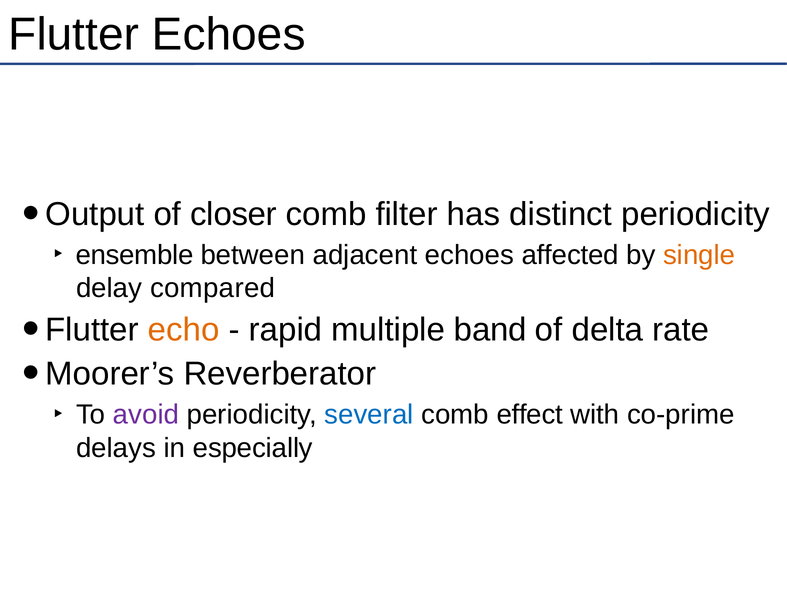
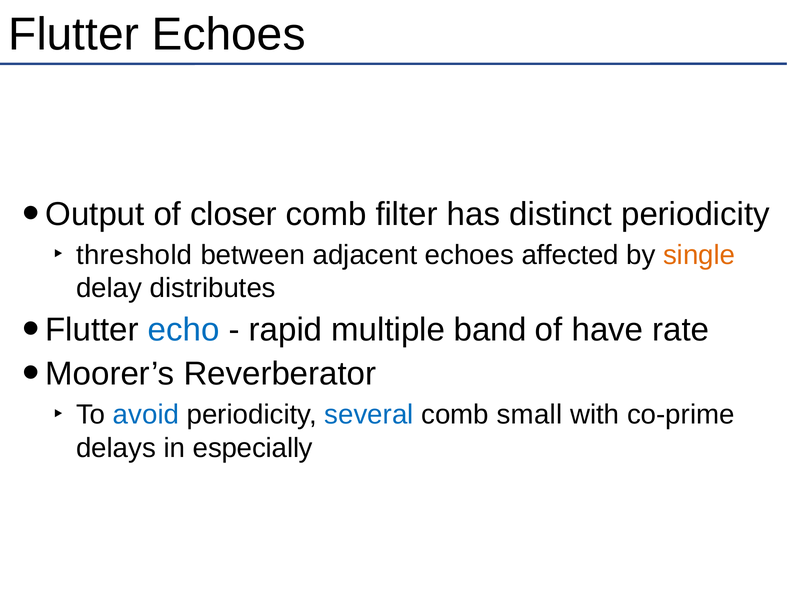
ensemble: ensemble -> threshold
compared: compared -> distributes
echo colour: orange -> blue
delta: delta -> have
avoid colour: purple -> blue
effect: effect -> small
